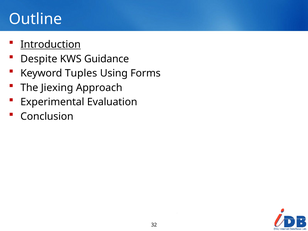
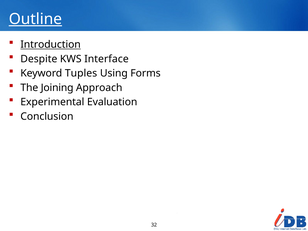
Outline underline: none -> present
Guidance: Guidance -> Interface
Jiexing: Jiexing -> Joining
